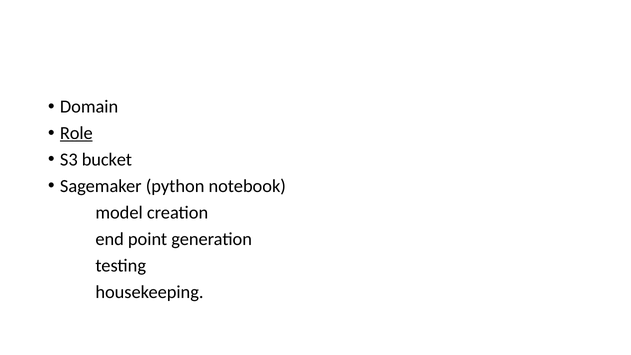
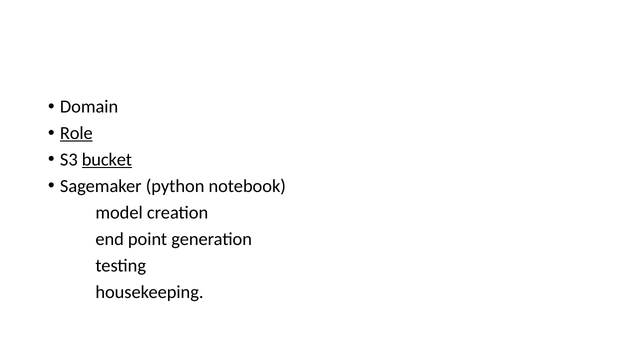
bucket underline: none -> present
